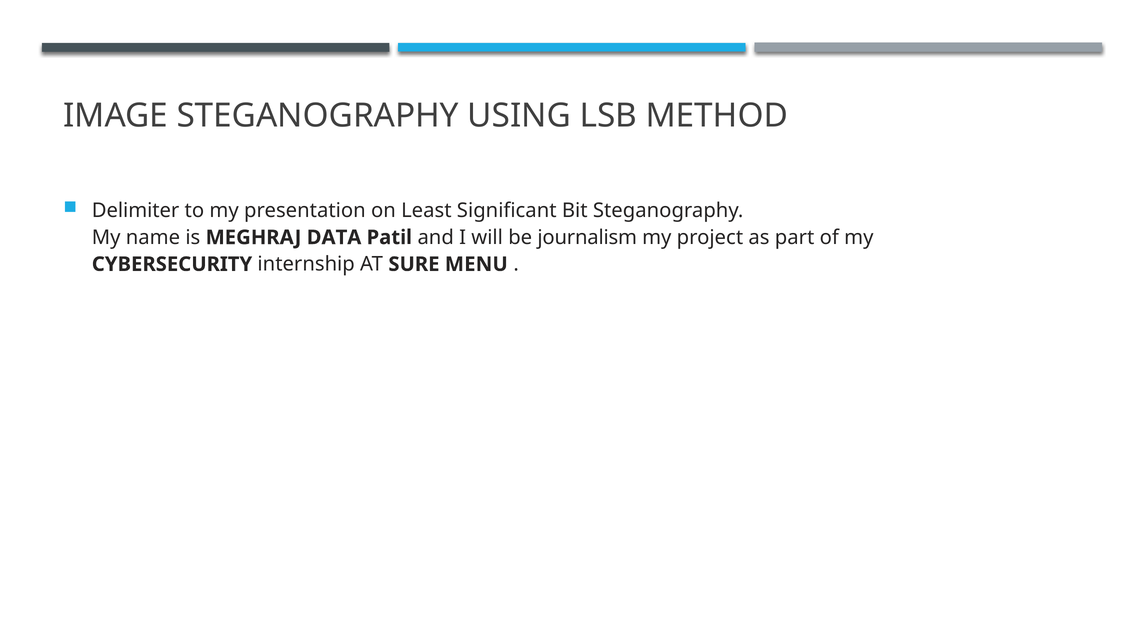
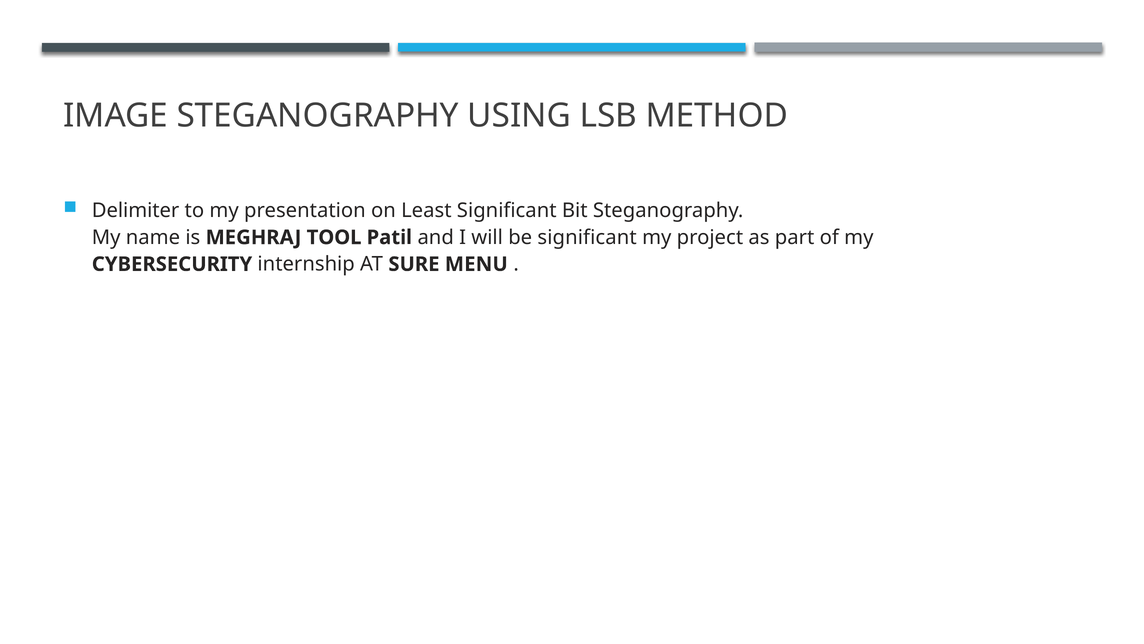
DATA: DATA -> TOOL
be journalism: journalism -> significant
